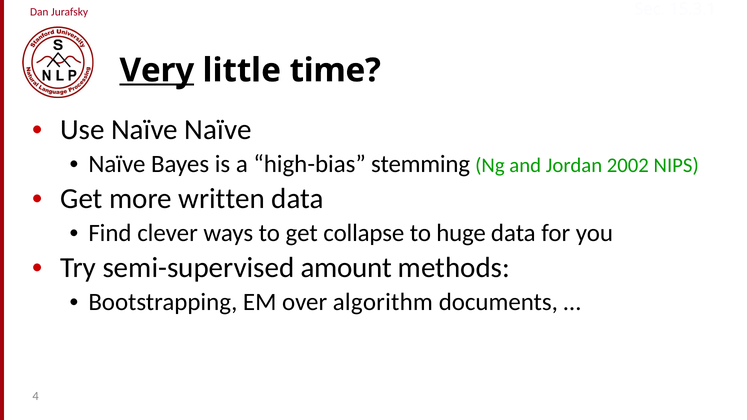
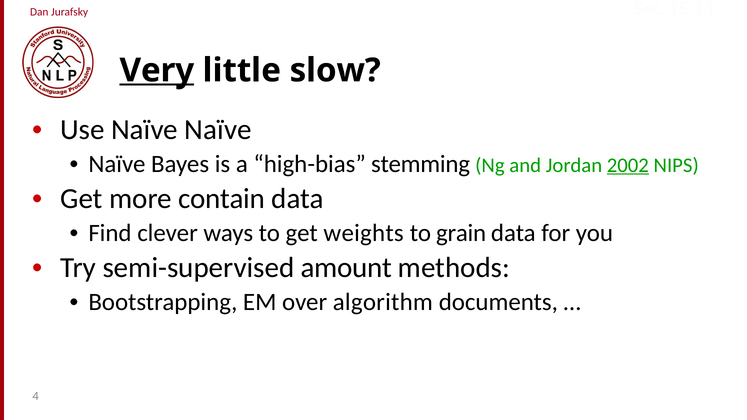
time: time -> slow
2002 underline: none -> present
written: written -> contain
collapse: collapse -> weights
huge: huge -> grain
